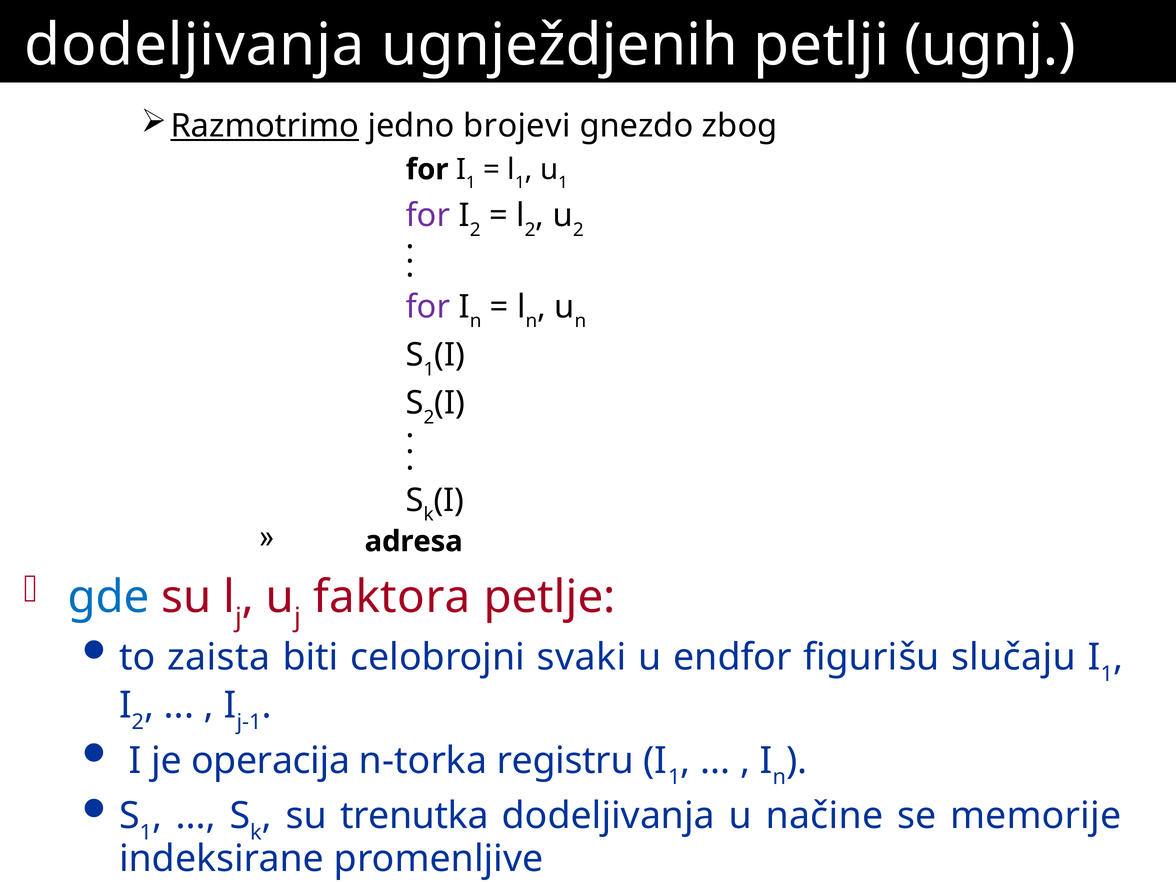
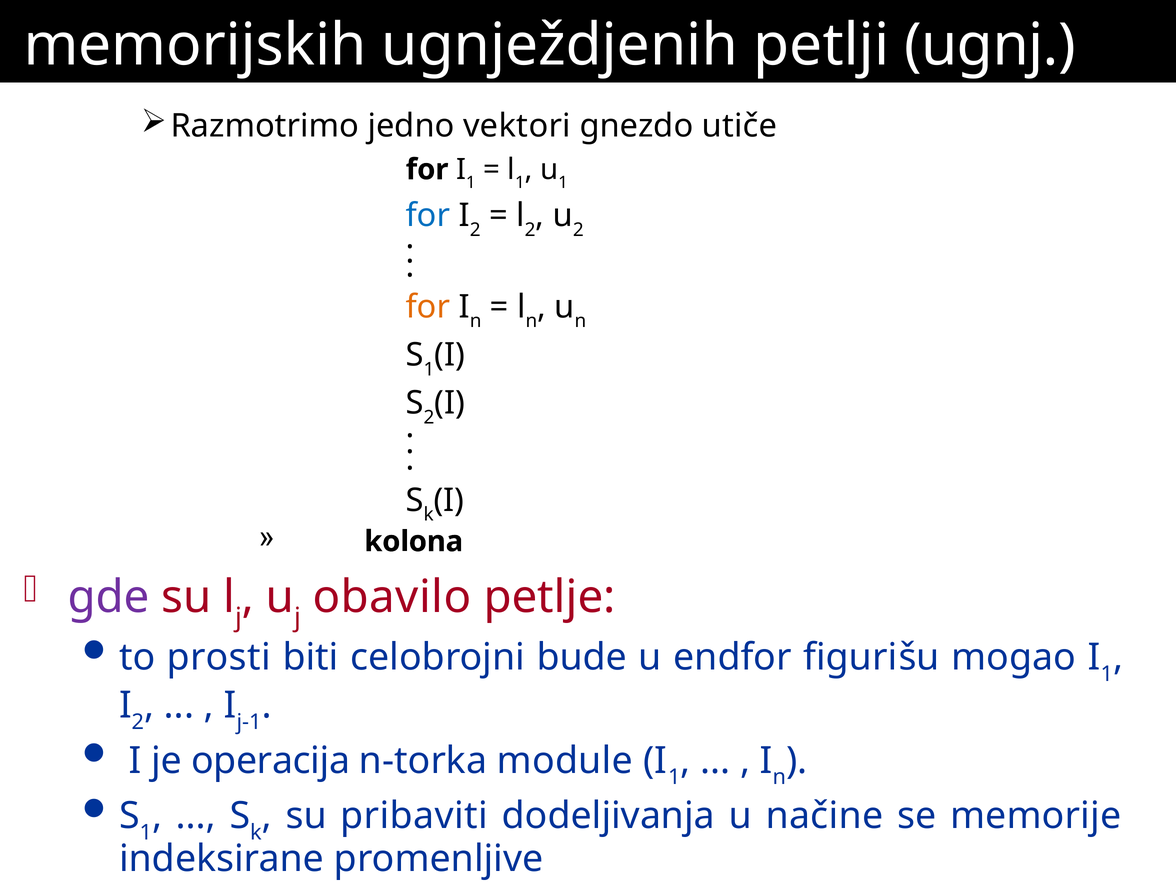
dodeljivanja at (195, 45): dodeljivanja -> memorijskih
Razmotrimo underline: present -> none
brojevi: brojevi -> vektori
zbog: zbog -> utiče
for at (428, 216) colour: purple -> blue
for at (428, 307) colour: purple -> orange
adresa: adresa -> kolona
gde colour: blue -> purple
faktora: faktora -> obavilo
zaista: zaista -> prosti
svaki: svaki -> bude
slučaju: slučaju -> mogao
registru: registru -> module
trenutka: trenutka -> pribaviti
